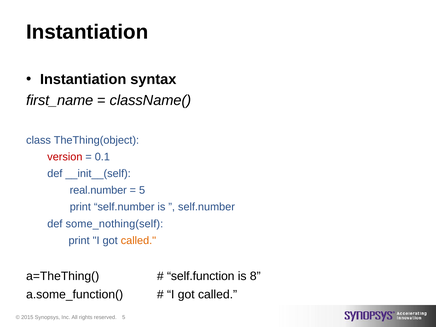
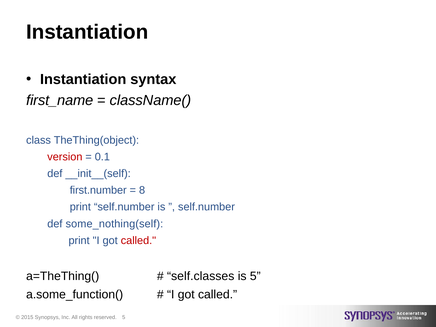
real.number: real.number -> first.number
5 at (142, 190): 5 -> 8
called at (138, 240) colour: orange -> red
self.function: self.function -> self.classes
is 8: 8 -> 5
